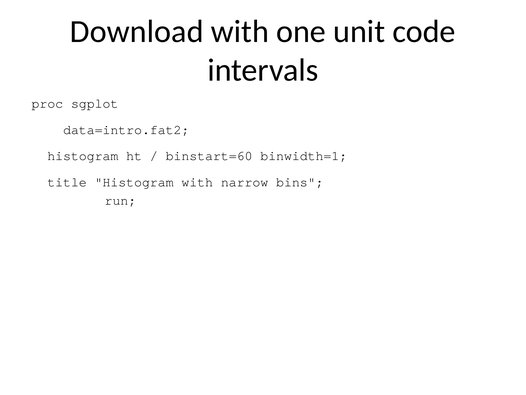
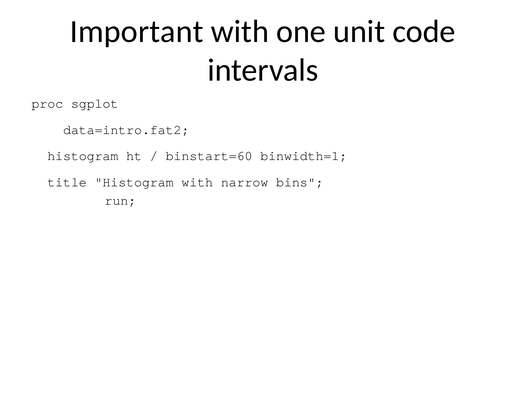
Download: Download -> Important
